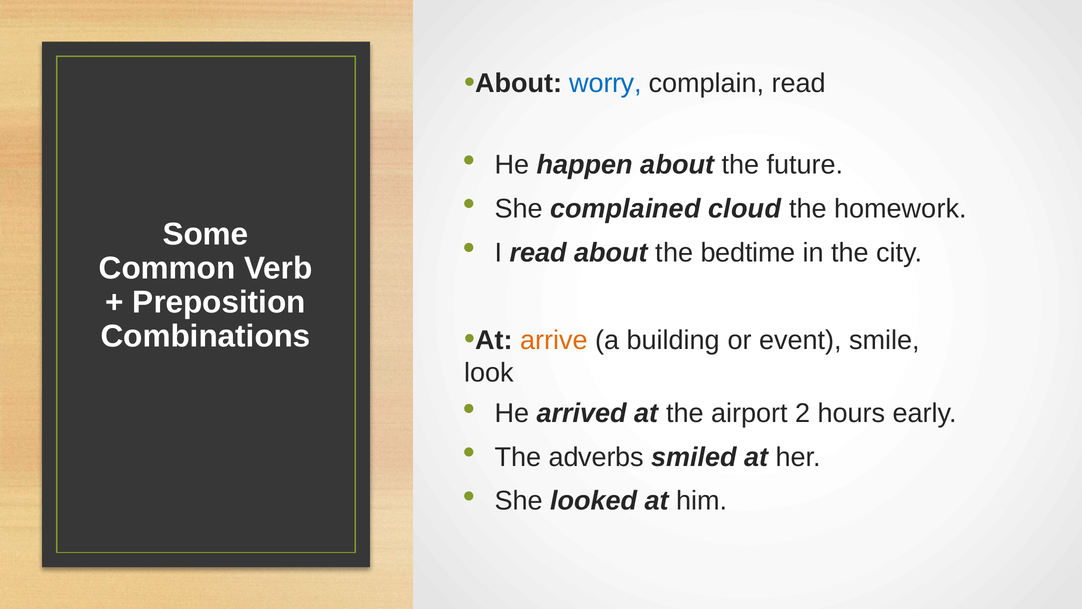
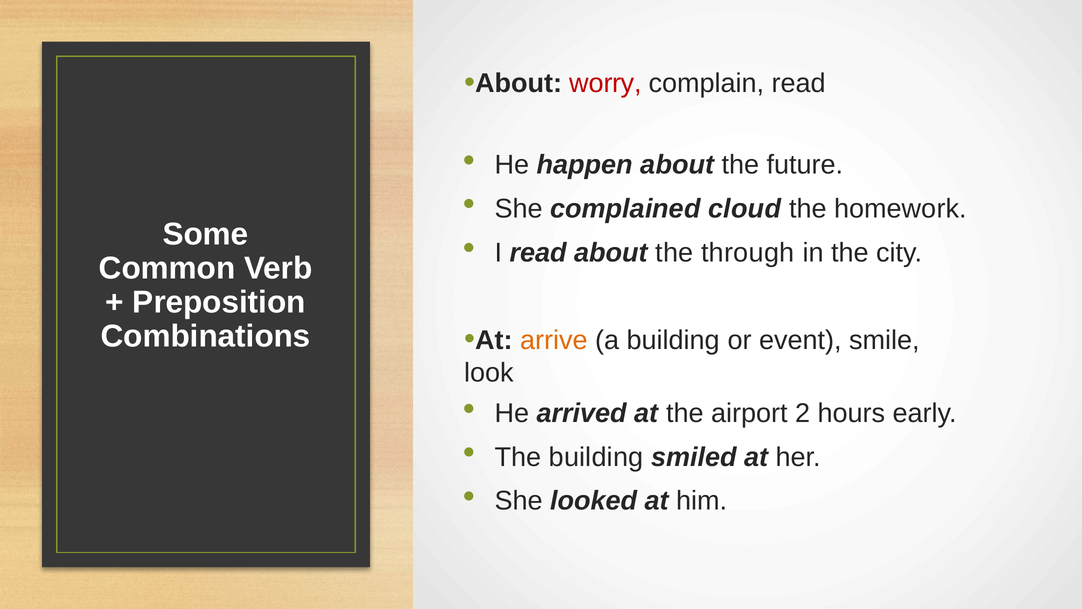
worry colour: blue -> red
bedtime: bedtime -> through
The adverbs: adverbs -> building
